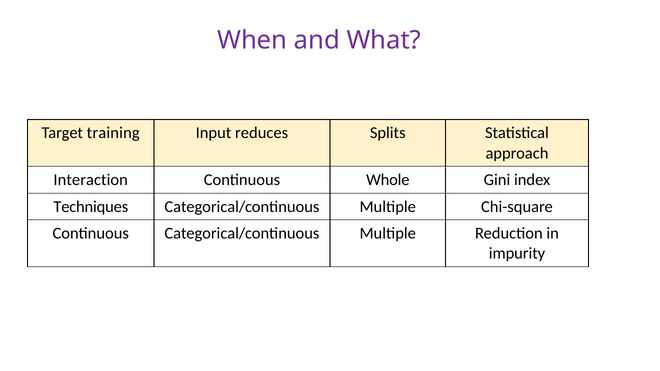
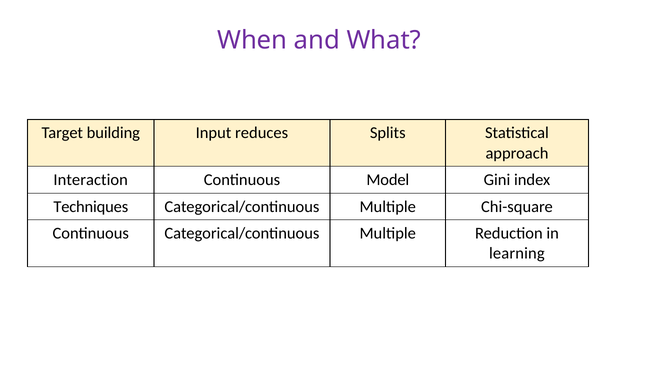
training: training -> building
Whole: Whole -> Model
impurity: impurity -> learning
